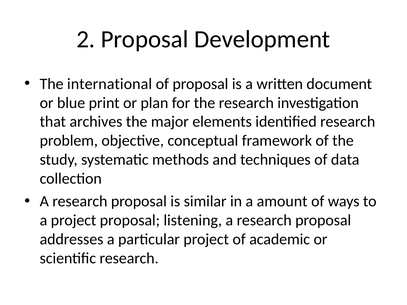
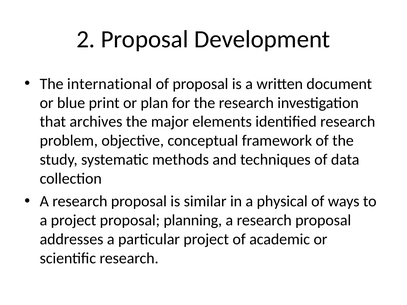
amount: amount -> physical
listening: listening -> planning
